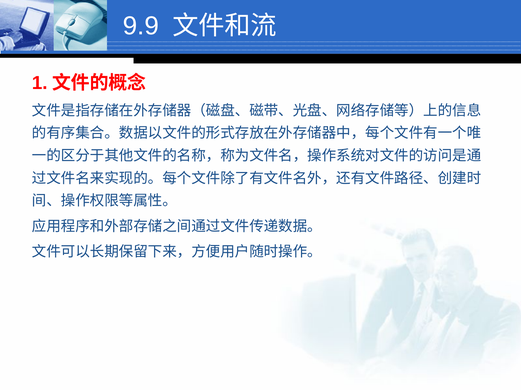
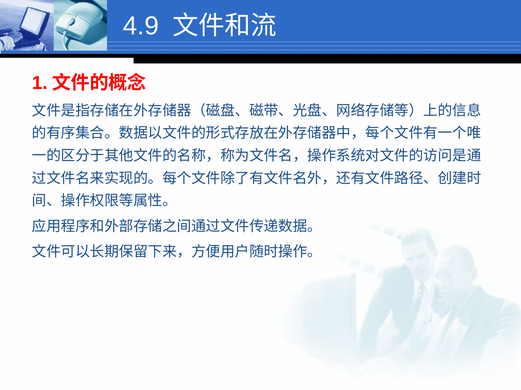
9.9: 9.9 -> 4.9
